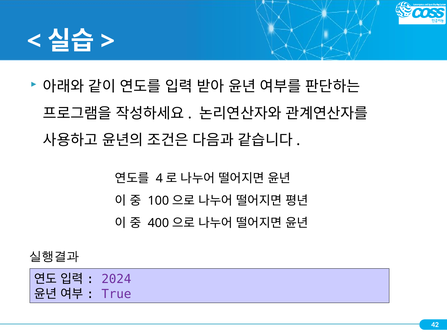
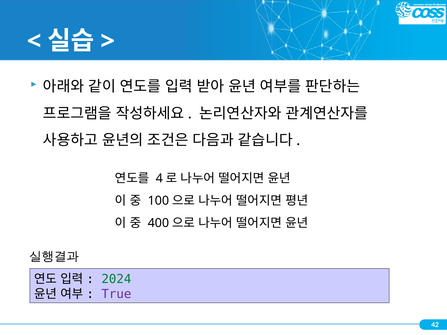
2024 colour: purple -> green
